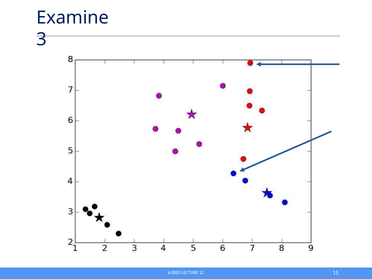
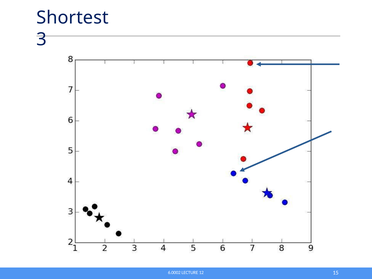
Examine: Examine -> Shortest
